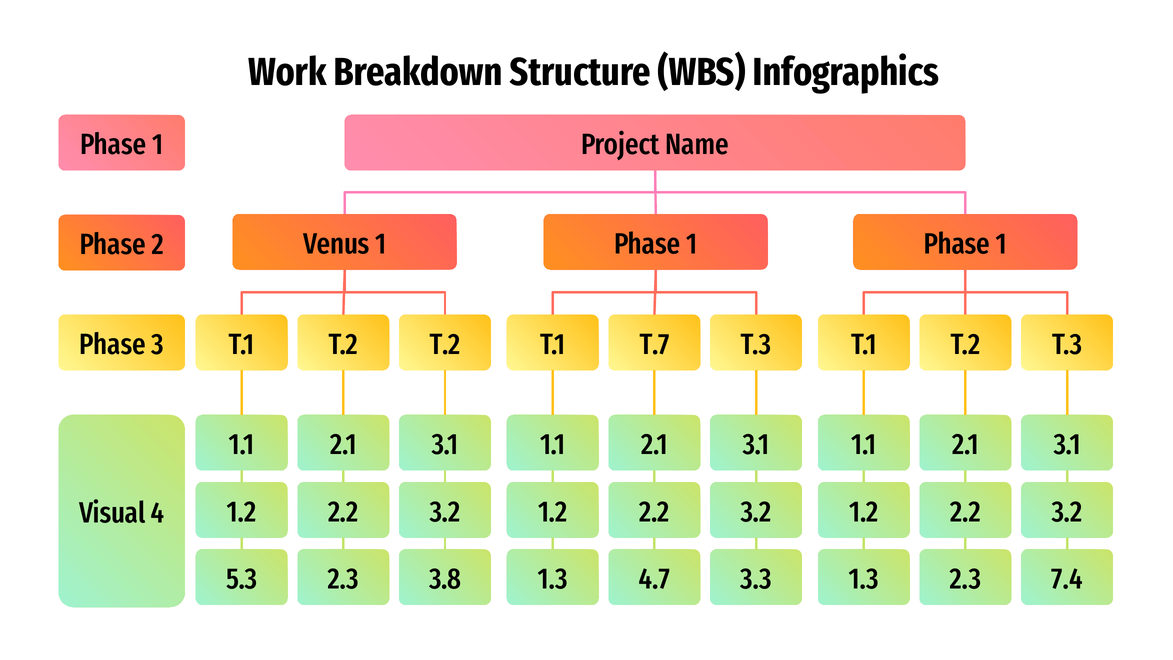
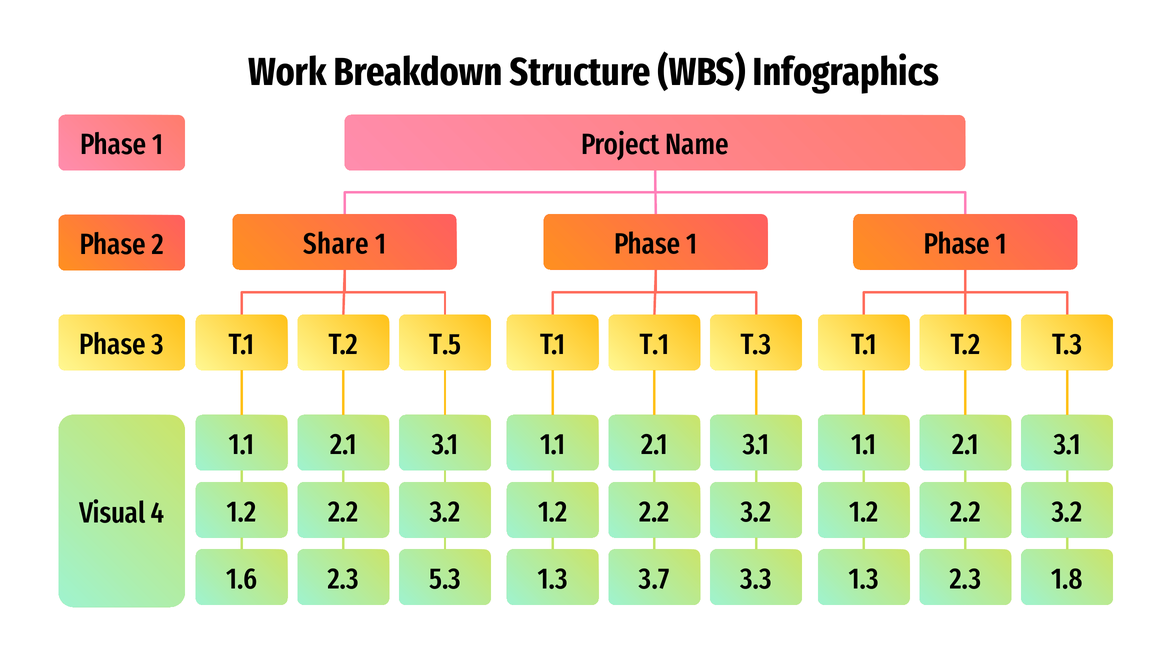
Venus: Venus -> Share
T.2 T.2: T.2 -> T.5
T.1 T.7: T.7 -> T.1
5.3: 5.3 -> 1.6
3.8: 3.8 -> 5.3
4.7: 4.7 -> 3.7
7.4: 7.4 -> 1.8
